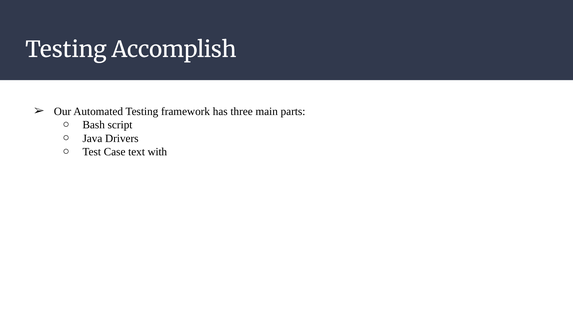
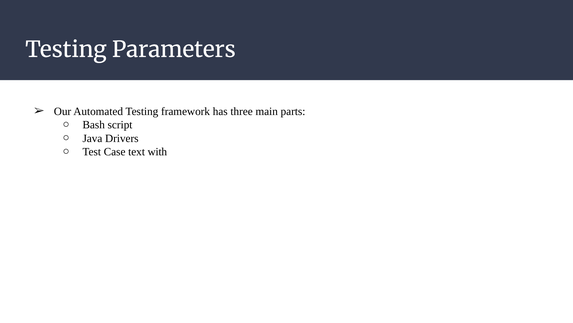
Accomplish: Accomplish -> Parameters
